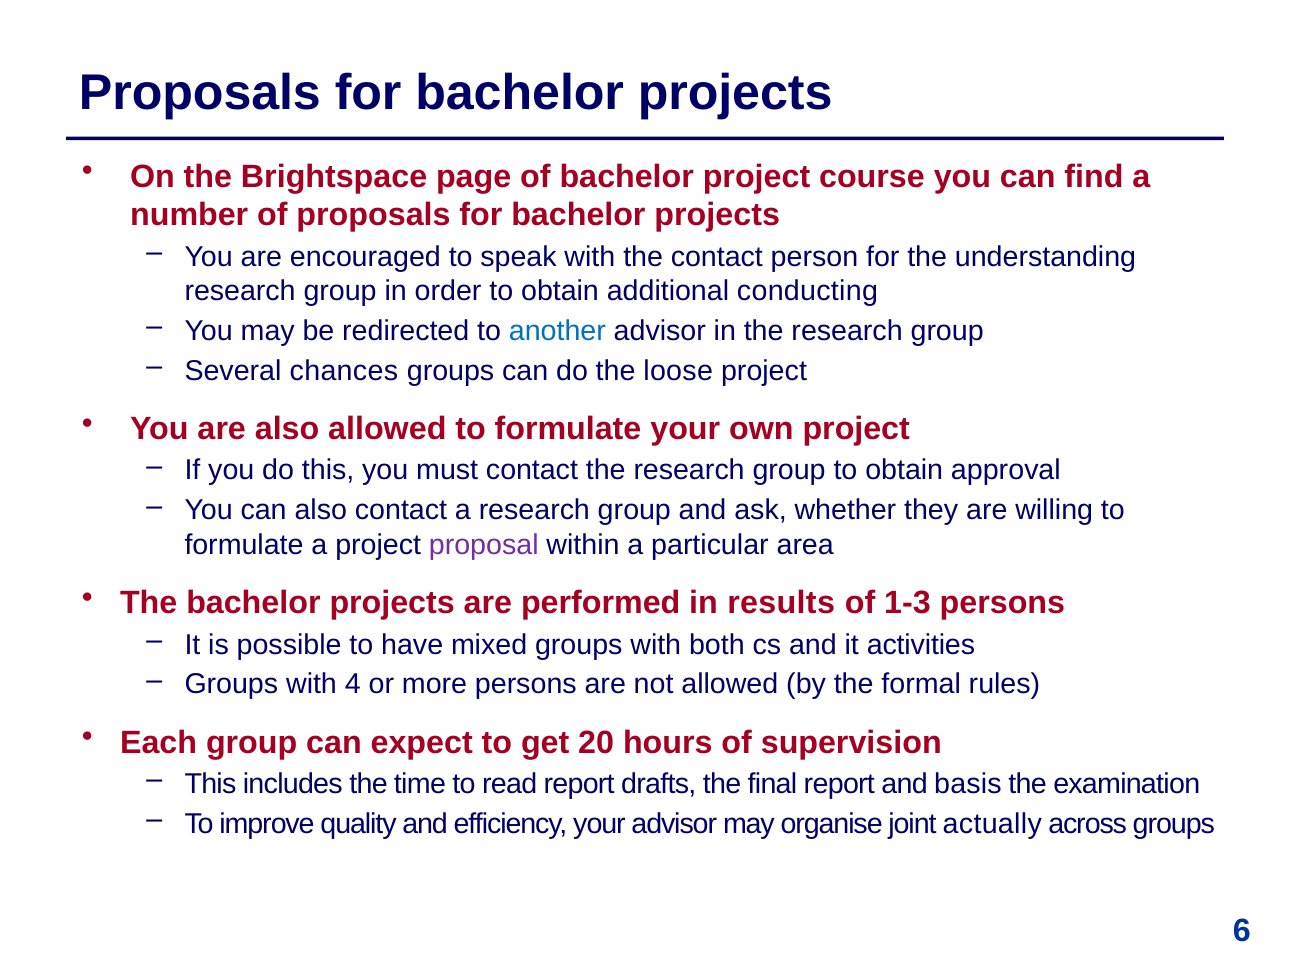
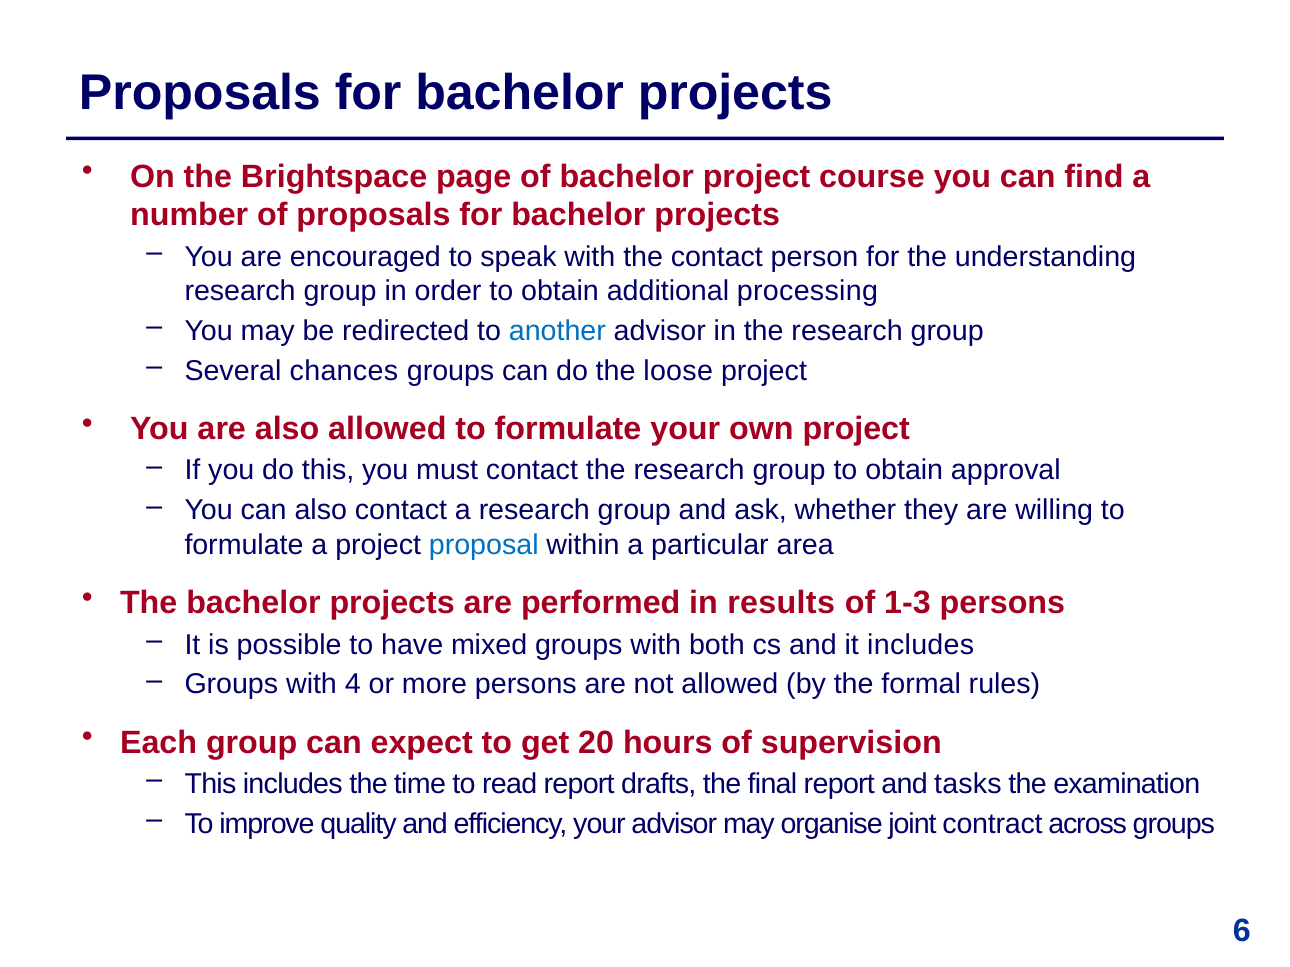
conducting: conducting -> processing
proposal colour: purple -> blue
it activities: activities -> includes
basis: basis -> tasks
actually: actually -> contract
